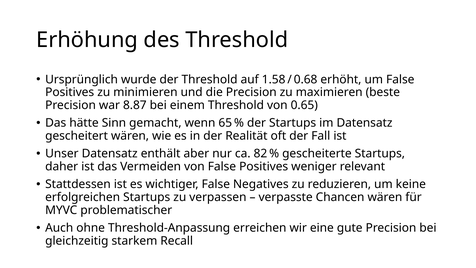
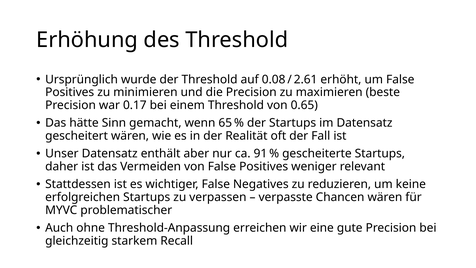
1.58: 1.58 -> 0.08
0.68: 0.68 -> 2.61
8.87: 8.87 -> 0.17
82: 82 -> 91
